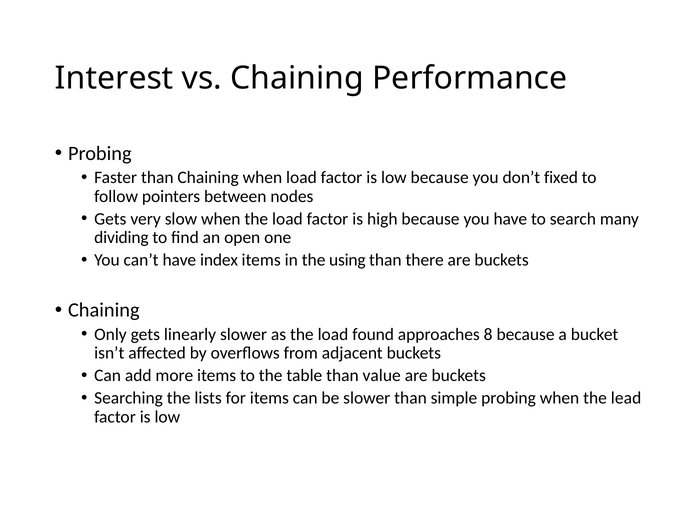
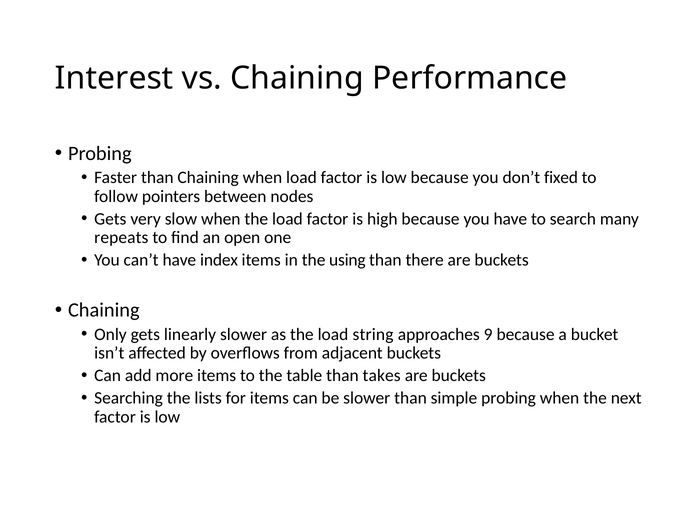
dividing: dividing -> repeats
found: found -> string
8: 8 -> 9
value: value -> takes
lead: lead -> next
